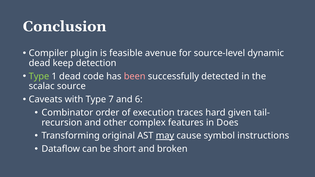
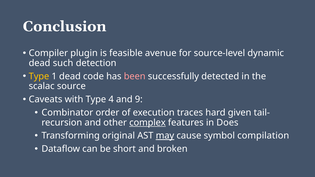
keep: keep -> such
Type at (39, 76) colour: light green -> yellow
7: 7 -> 4
6: 6 -> 9
complex underline: none -> present
instructions: instructions -> compilation
